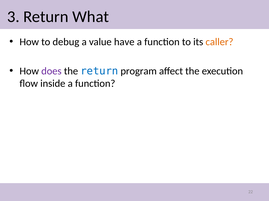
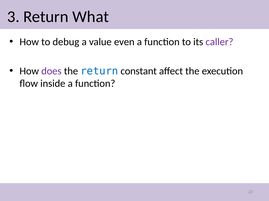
have: have -> even
caller colour: orange -> purple
program: program -> constant
